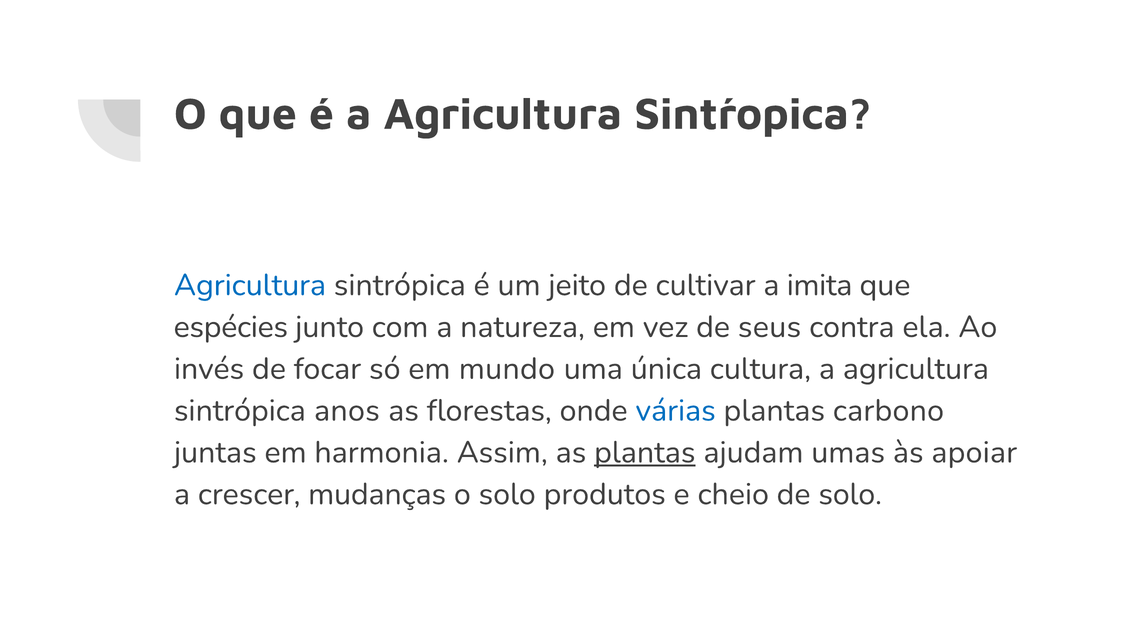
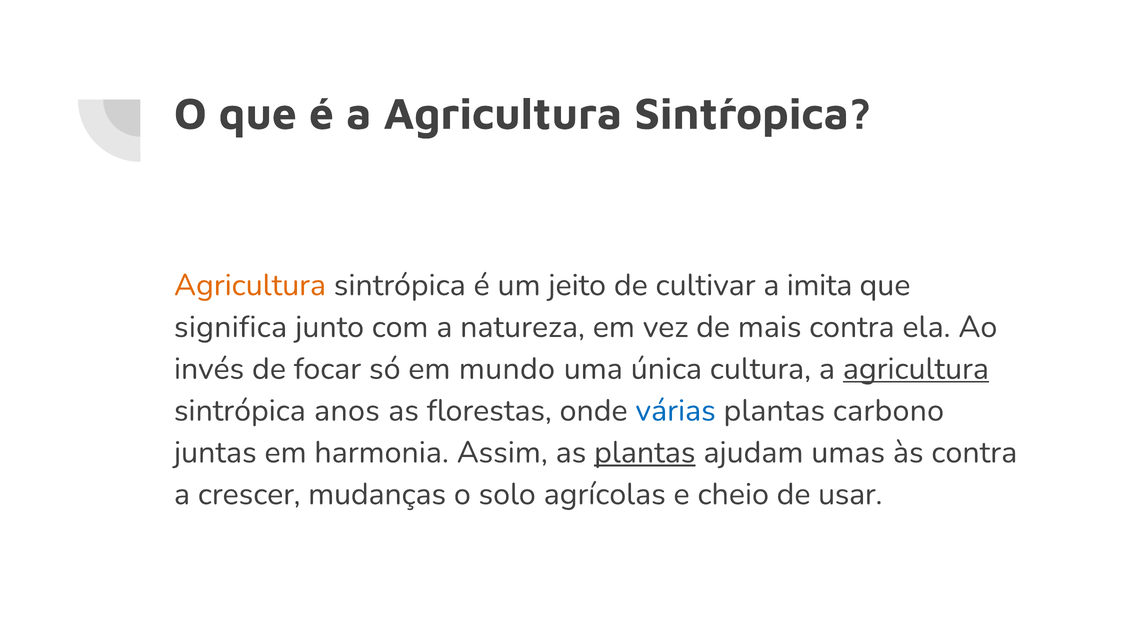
Agricultura at (250, 285) colour: blue -> orange
espécies: espécies -> significa
seus: seus -> mais
agricultura at (916, 369) underline: none -> present
às apoiar: apoiar -> contra
produtos: produtos -> agrícolas
de solo: solo -> usar
